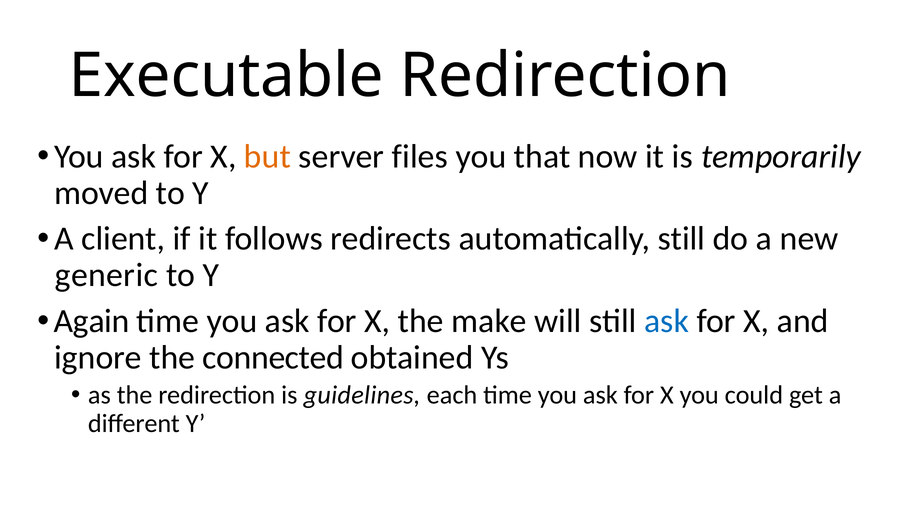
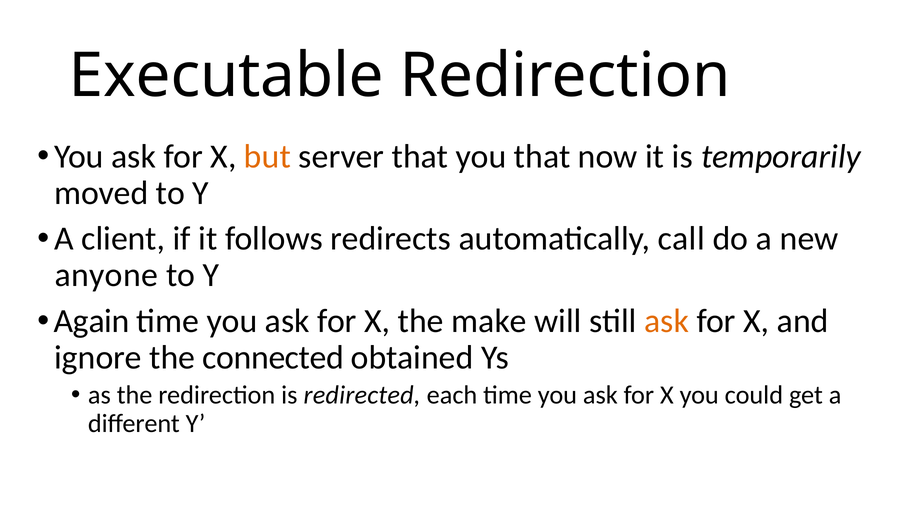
server files: files -> that
automatically still: still -> call
generic: generic -> anyone
ask at (667, 321) colour: blue -> orange
guidelines: guidelines -> redirected
